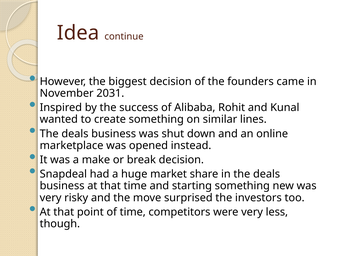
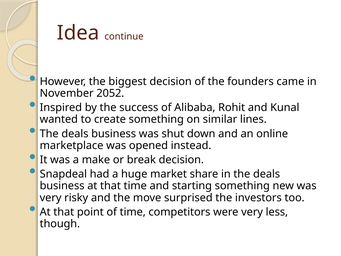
2031: 2031 -> 2052
